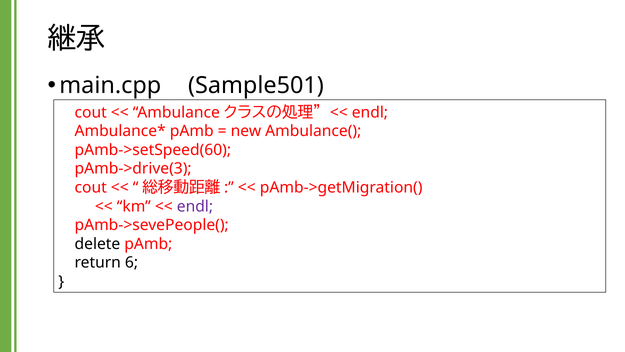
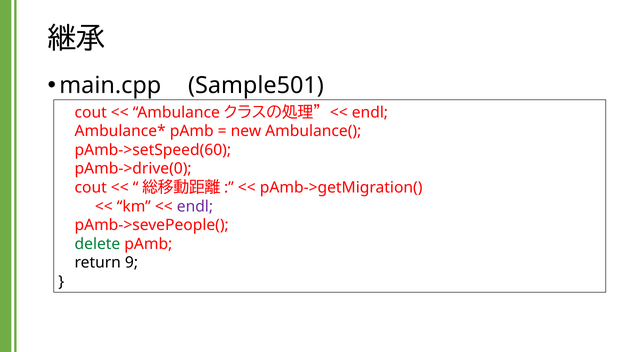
pAmb->drive(3: pAmb->drive(3 -> pAmb->drive(0
delete colour: black -> green
6: 6 -> 9
